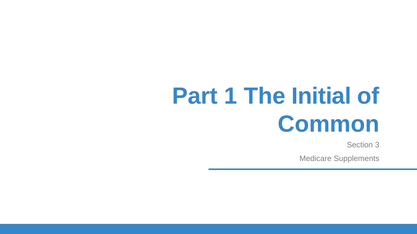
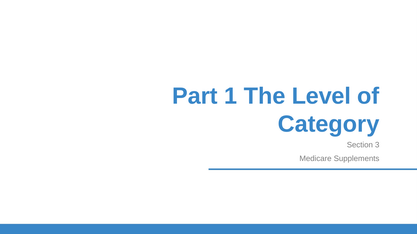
Initial: Initial -> Level
Common: Common -> Category
